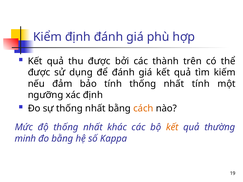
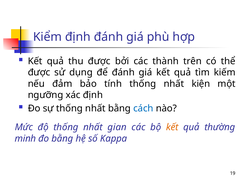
nhất tính: tính -> kiện
cách colour: orange -> blue
khác: khác -> gian
